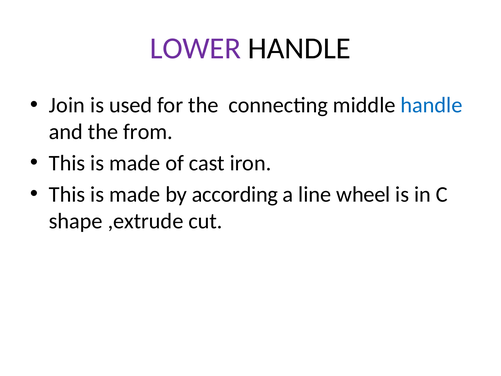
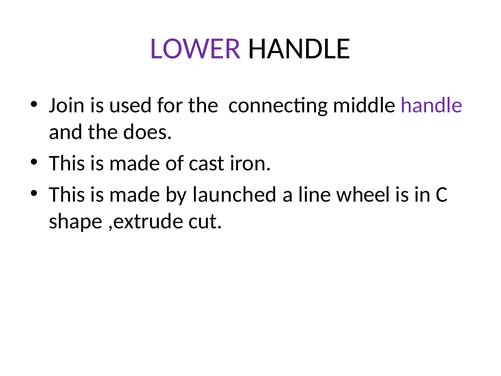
handle at (432, 105) colour: blue -> purple
from: from -> does
according: according -> launched
